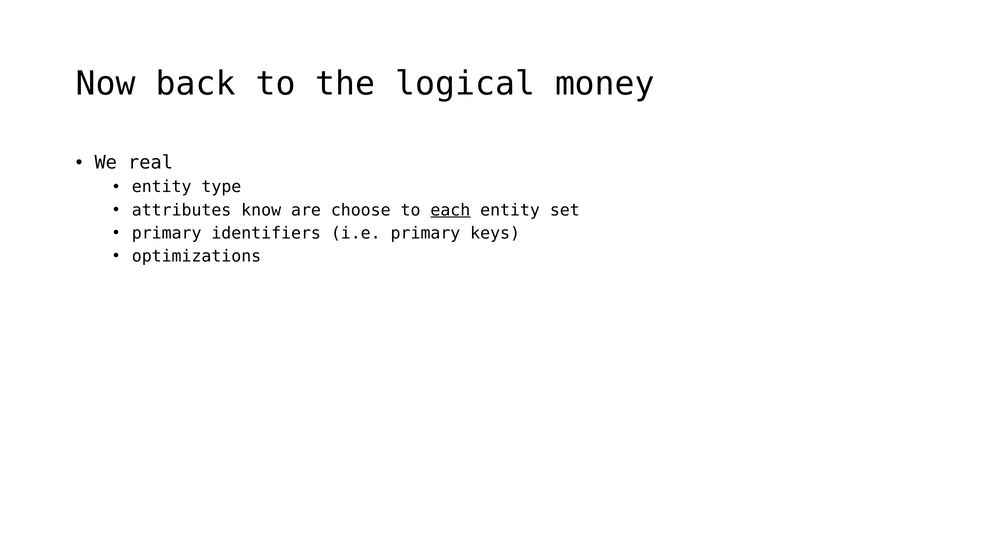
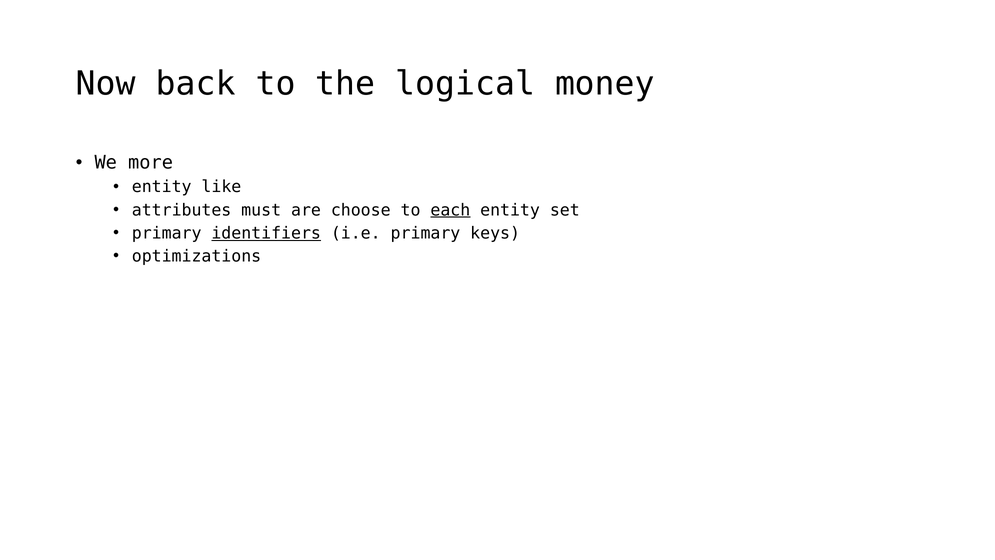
real: real -> more
type: type -> like
know: know -> must
identifiers underline: none -> present
